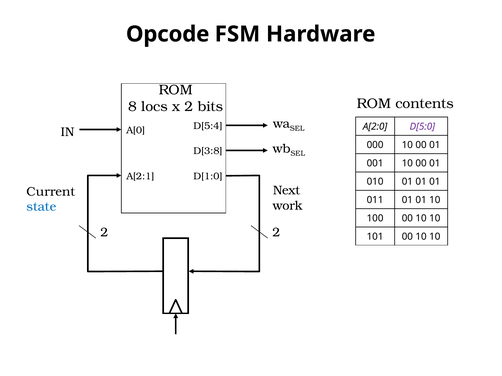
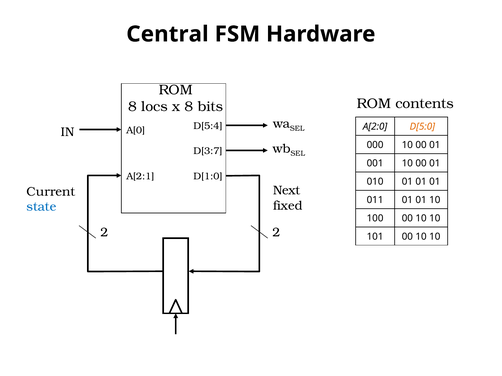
Opcode: Opcode -> Central
x 2: 2 -> 8
D[5:0 colour: purple -> orange
D[3:8: D[3:8 -> D[3:7
work: work -> fixed
